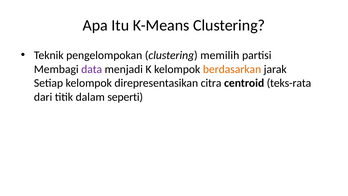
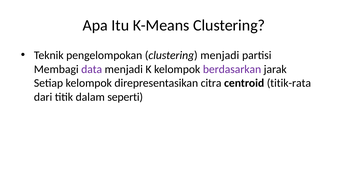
clustering memilih: memilih -> menjadi
berdasarkan colour: orange -> purple
teks-rata: teks-rata -> titik-rata
